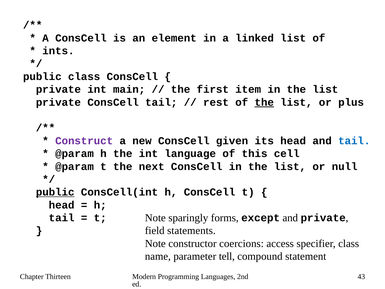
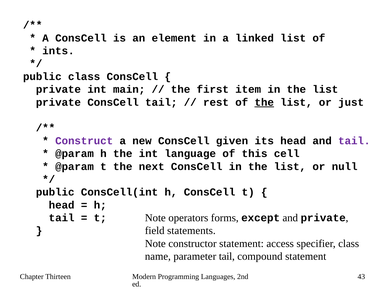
plus: plus -> just
tail at (354, 141) colour: blue -> purple
public at (55, 192) underline: present -> none
sparingly: sparingly -> operators
constructor coercions: coercions -> statement
parameter tell: tell -> tail
